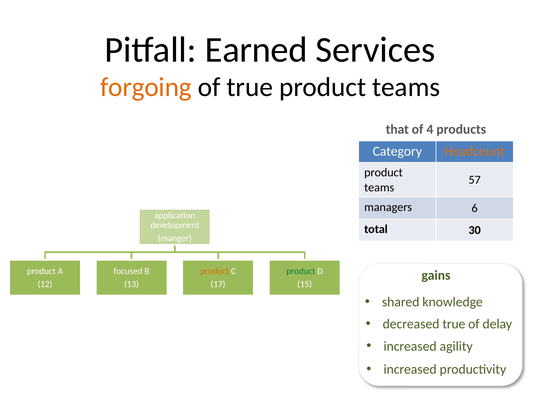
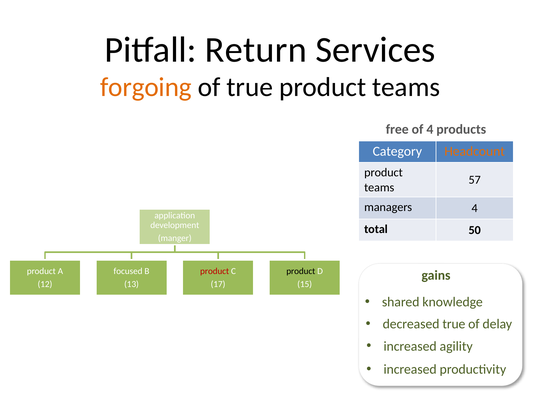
Earned: Earned -> Return
that: that -> free
managers 6: 6 -> 4
30: 30 -> 50
product at (215, 271) colour: orange -> red
product at (301, 271) colour: green -> black
